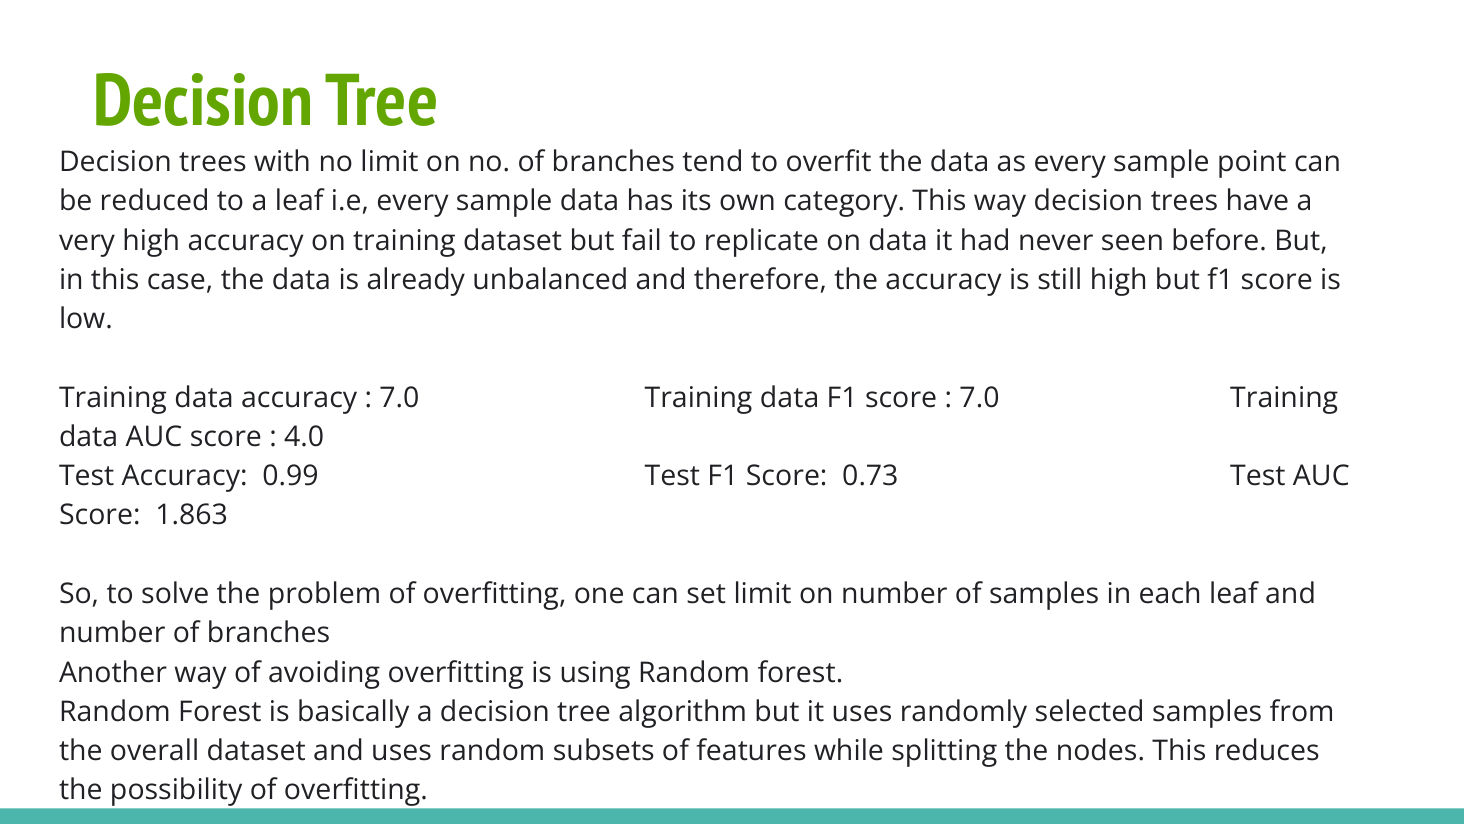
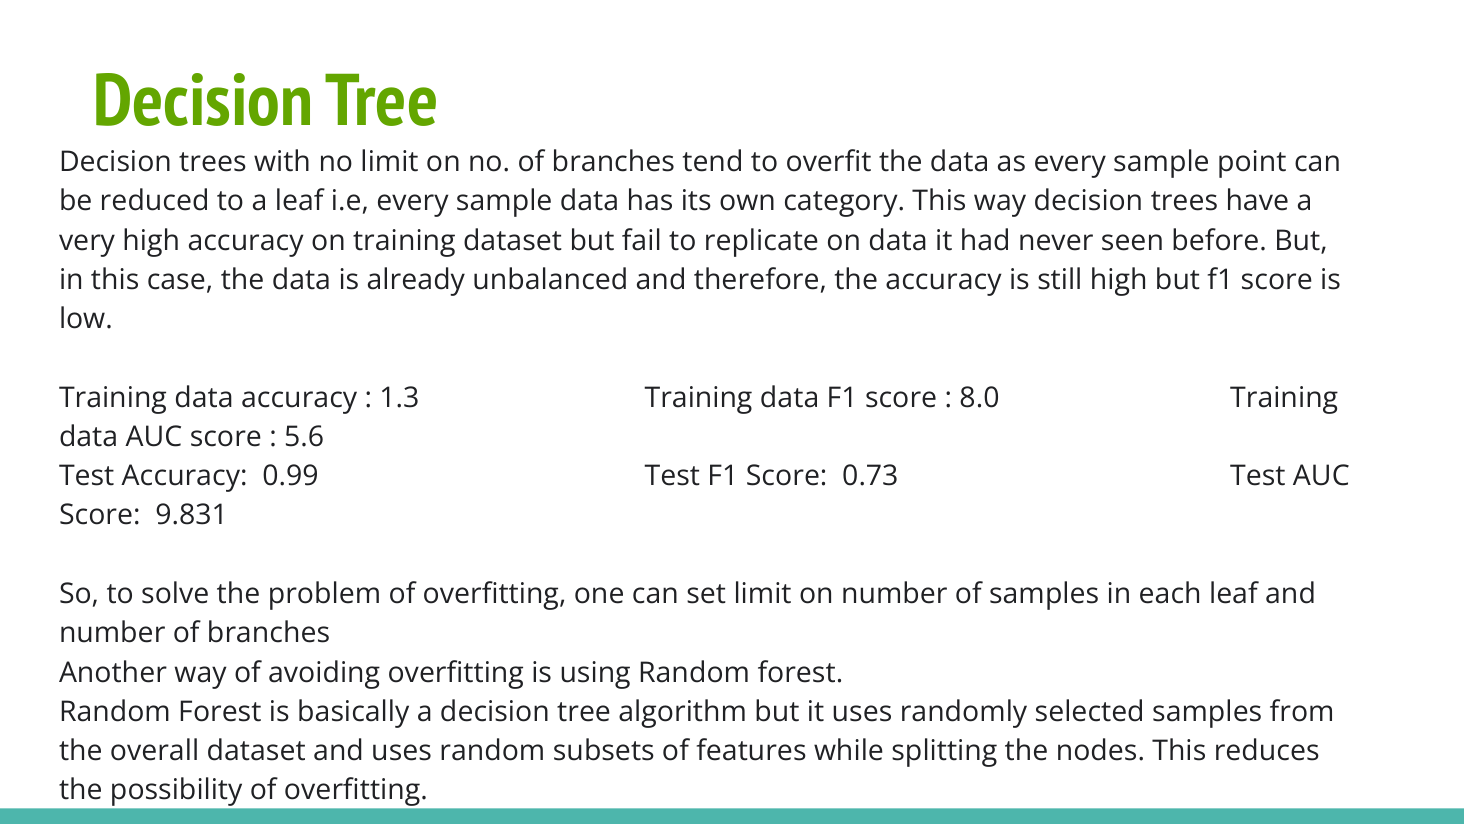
7.0 at (399, 398): 7.0 -> 1.3
7.0 at (979, 398): 7.0 -> 8.0
4.0: 4.0 -> 5.6
1.863: 1.863 -> 9.831
